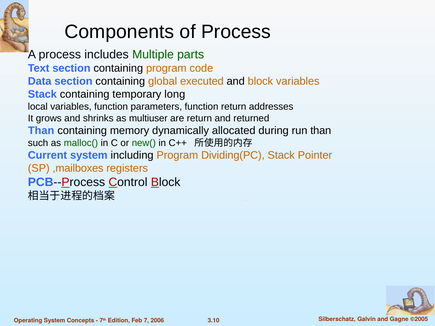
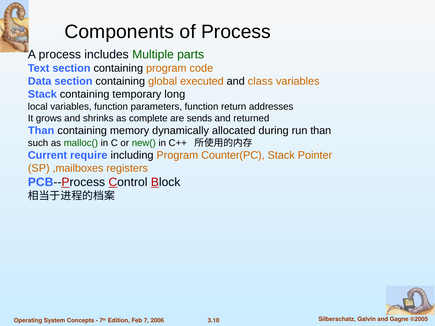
and block: block -> class
multiuser: multiuser -> complete
are return: return -> sends
Current system: system -> require
Dividing(PC: Dividing(PC -> Counter(PC
